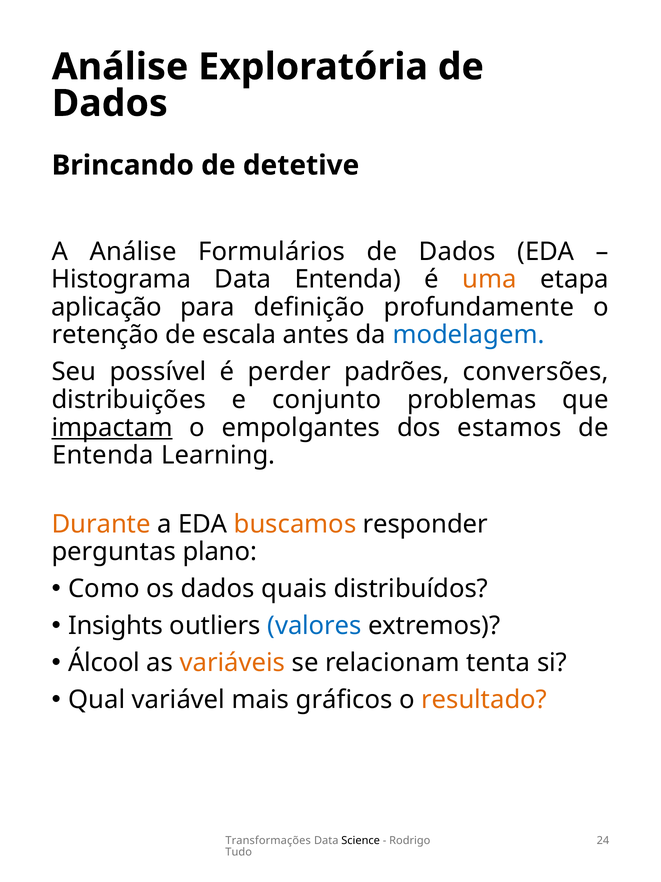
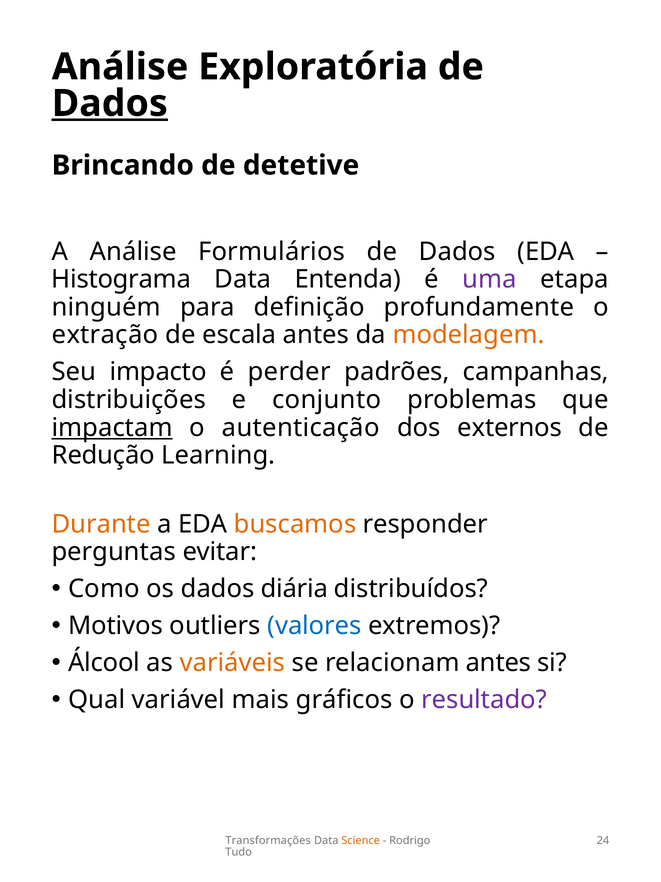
Dados at (110, 103) underline: none -> present
uma colour: orange -> purple
aplicação: aplicação -> ninguém
retenção: retenção -> extração
modelagem colour: blue -> orange
possível: possível -> impacto
conversões: conversões -> campanhas
empolgantes: empolgantes -> autenticação
estamos: estamos -> externos
Entenda at (103, 455): Entenda -> Redução
plano: plano -> evitar
quais: quais -> diária
Insights: Insights -> Motivos
relacionam tenta: tenta -> antes
resultado colour: orange -> purple
Science colour: black -> orange
